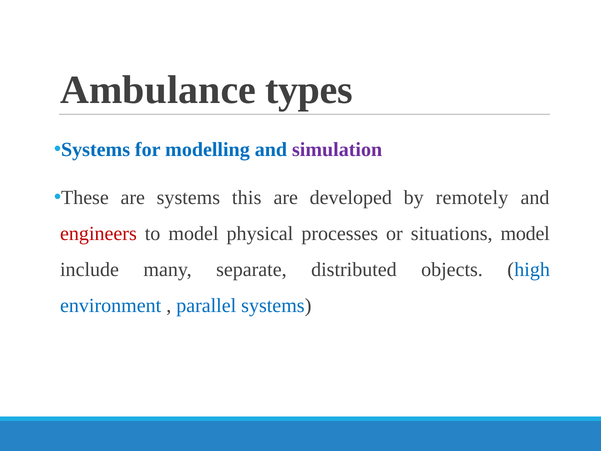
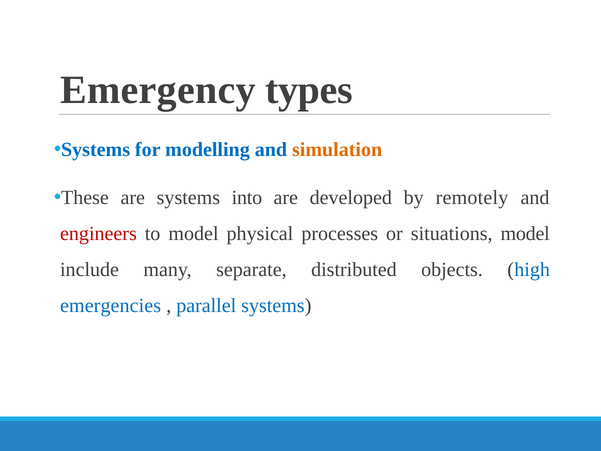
Ambulance: Ambulance -> Emergency
simulation colour: purple -> orange
this: this -> into
environment: environment -> emergencies
